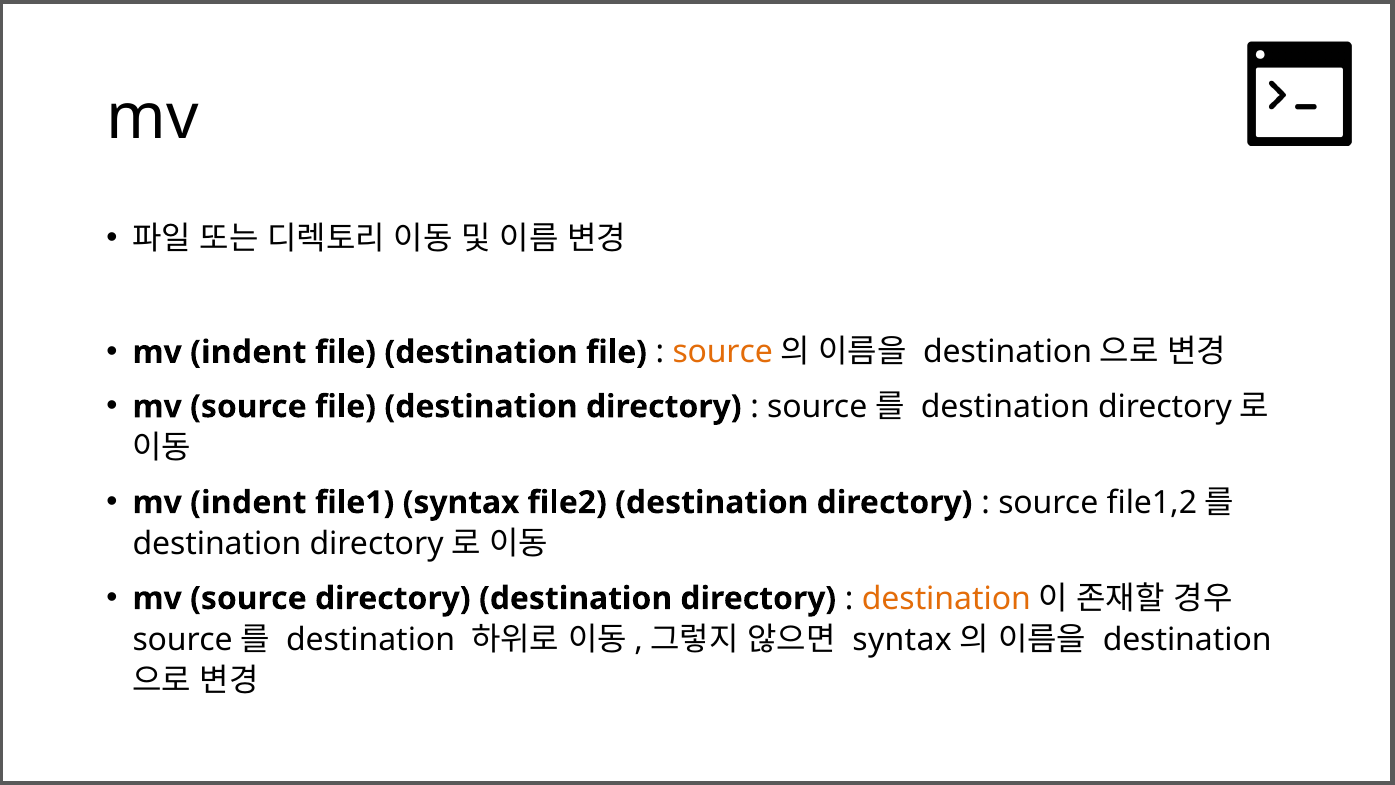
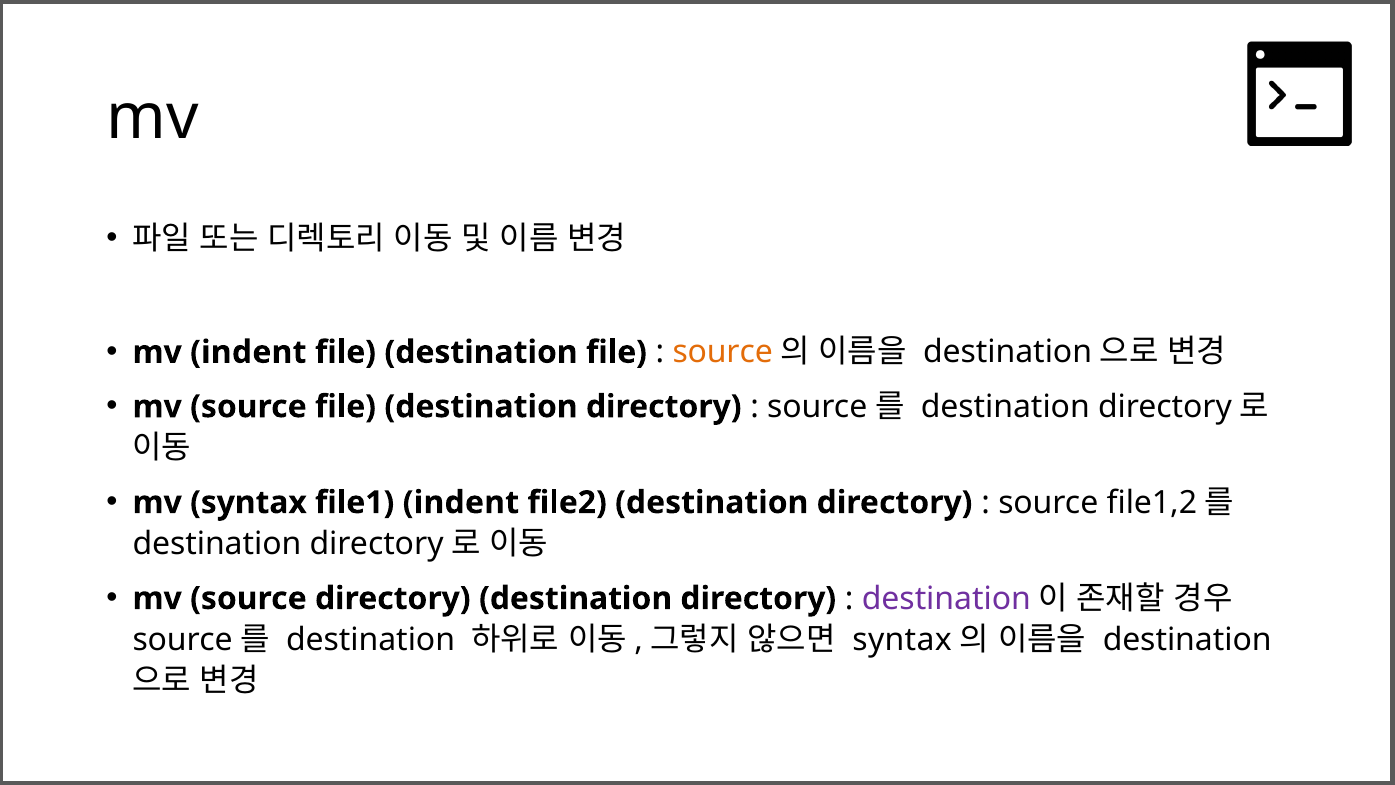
indent at (248, 502): indent -> syntax
file1 syntax: syntax -> indent
destination at (946, 598) colour: orange -> purple
